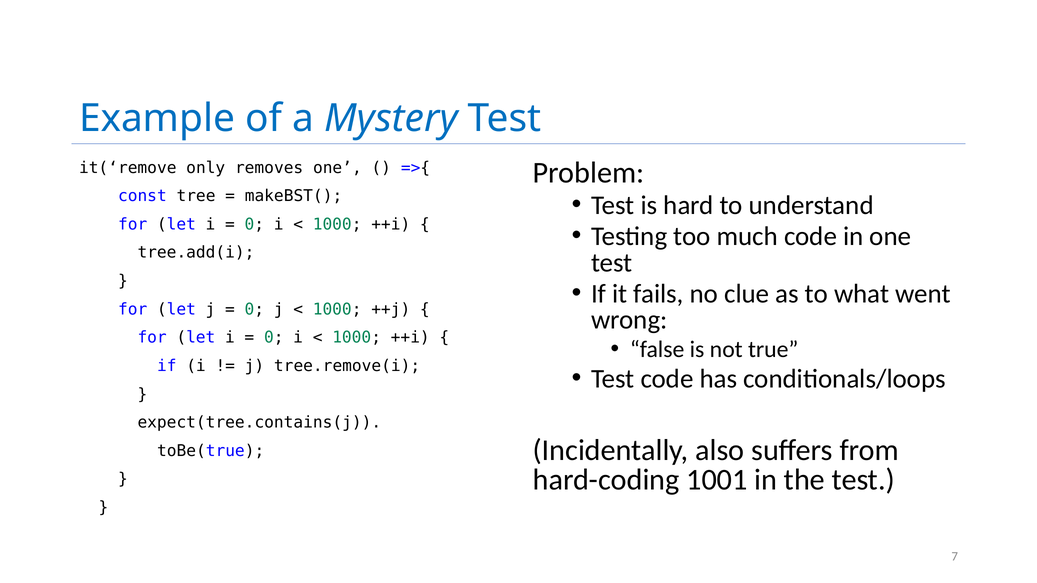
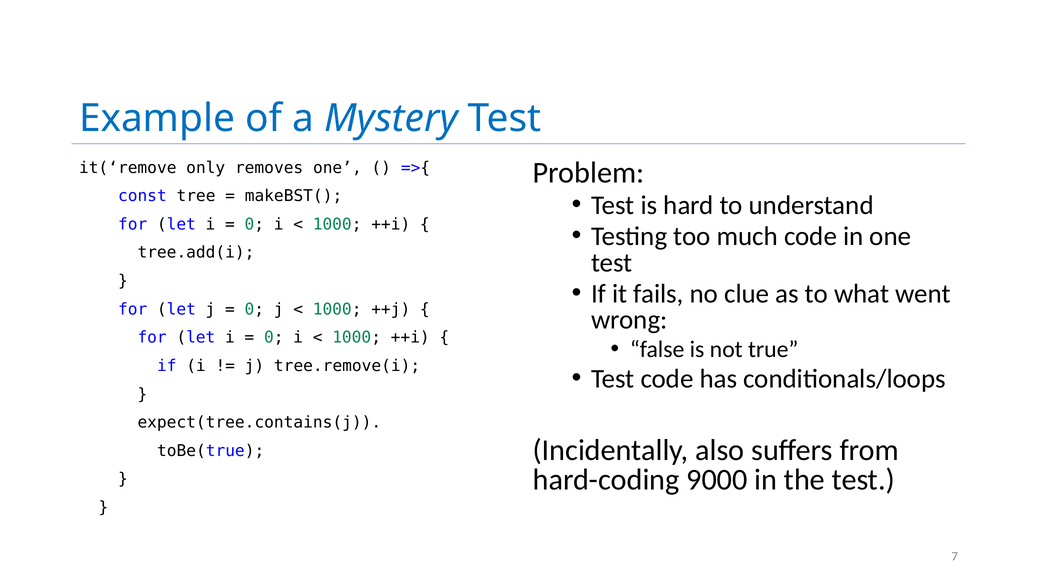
1001: 1001 -> 9000
